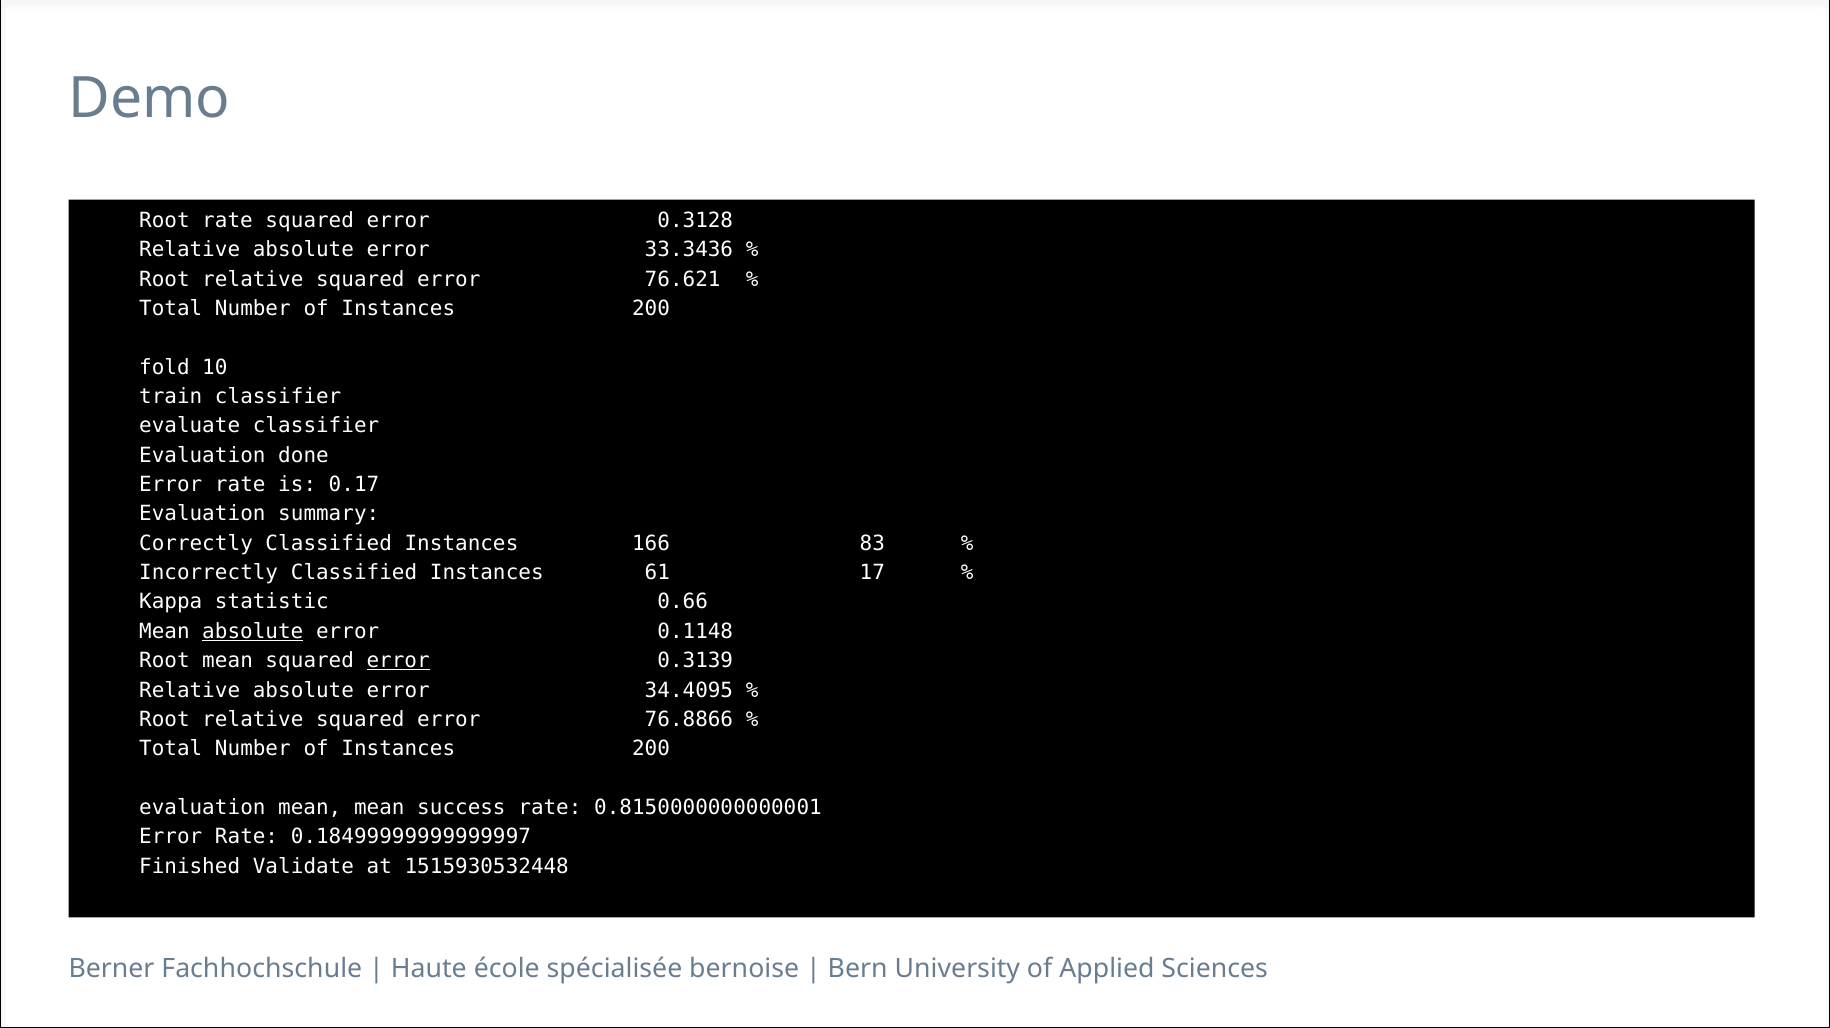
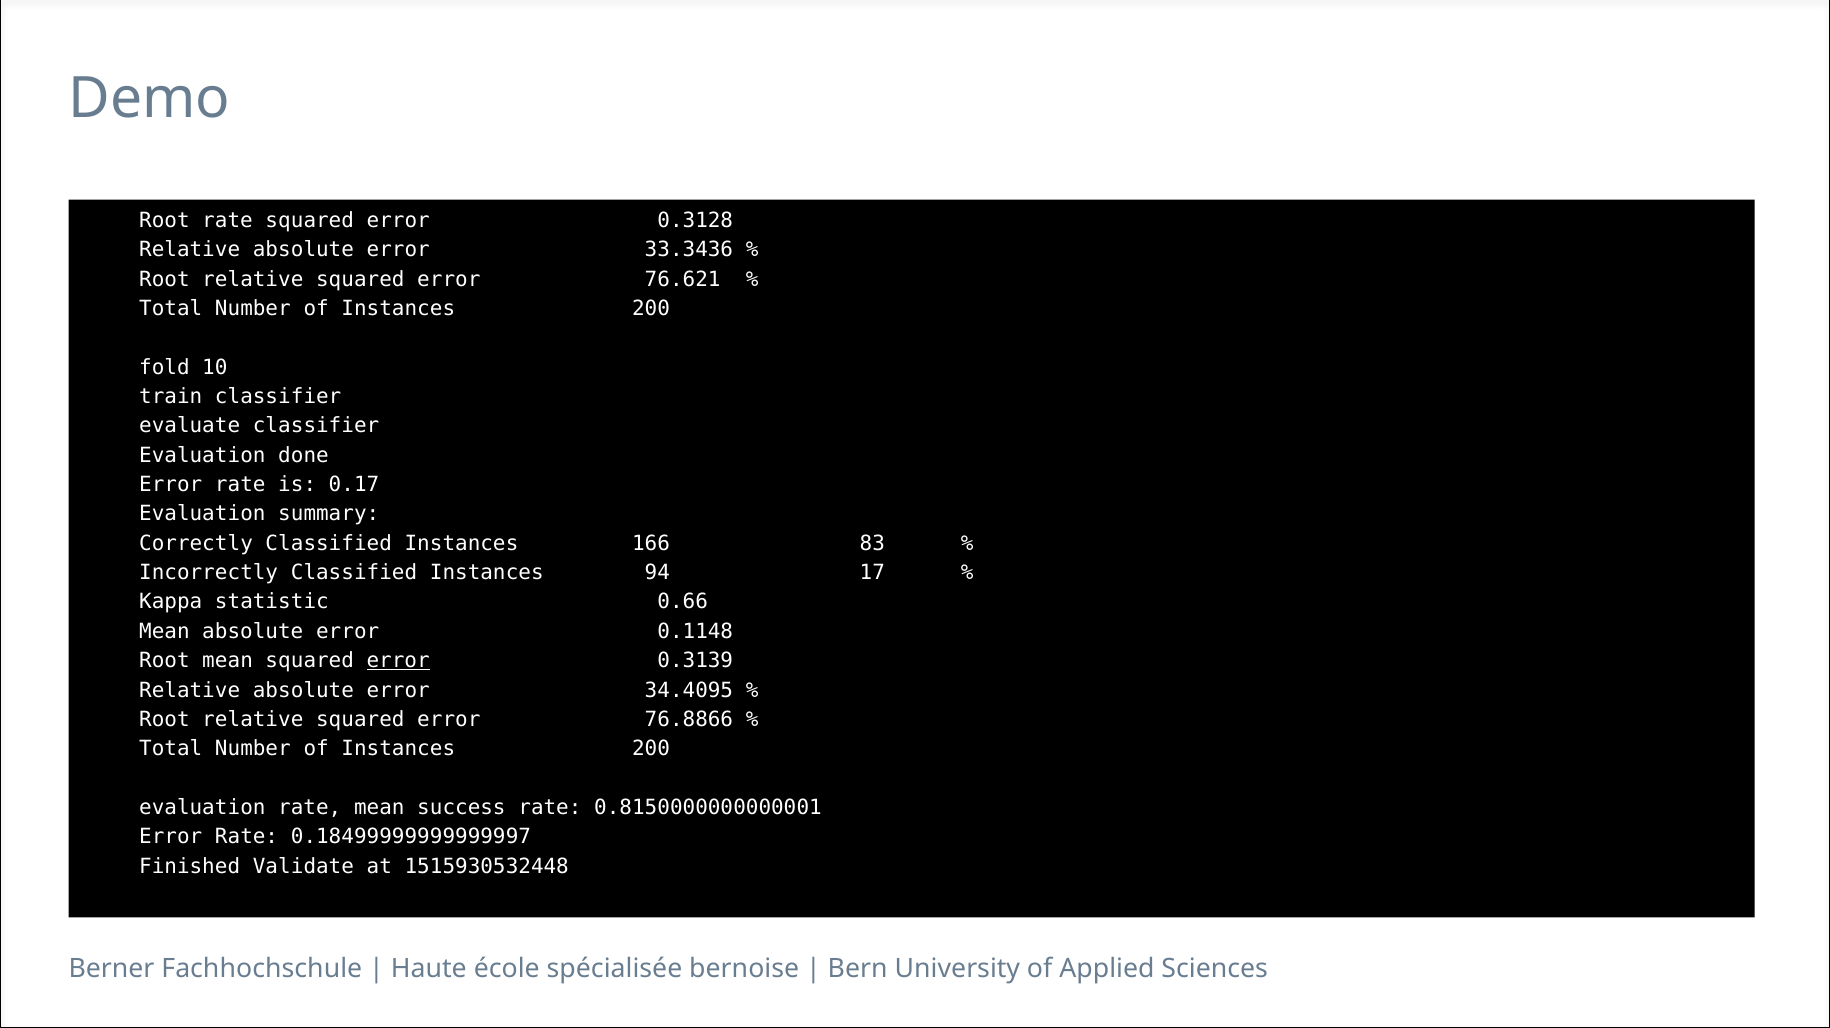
61: 61 -> 94
absolute at (253, 631) underline: present -> none
evaluation mean: mean -> rate
